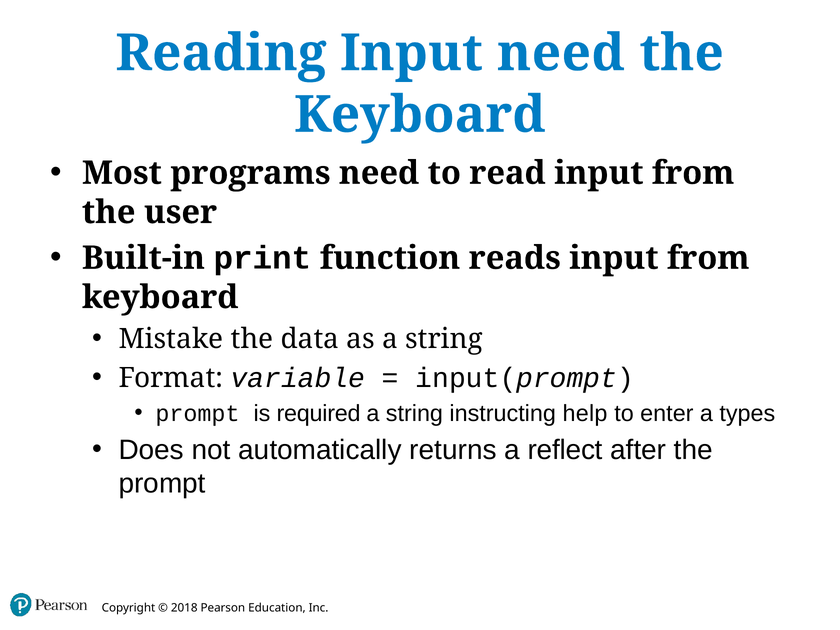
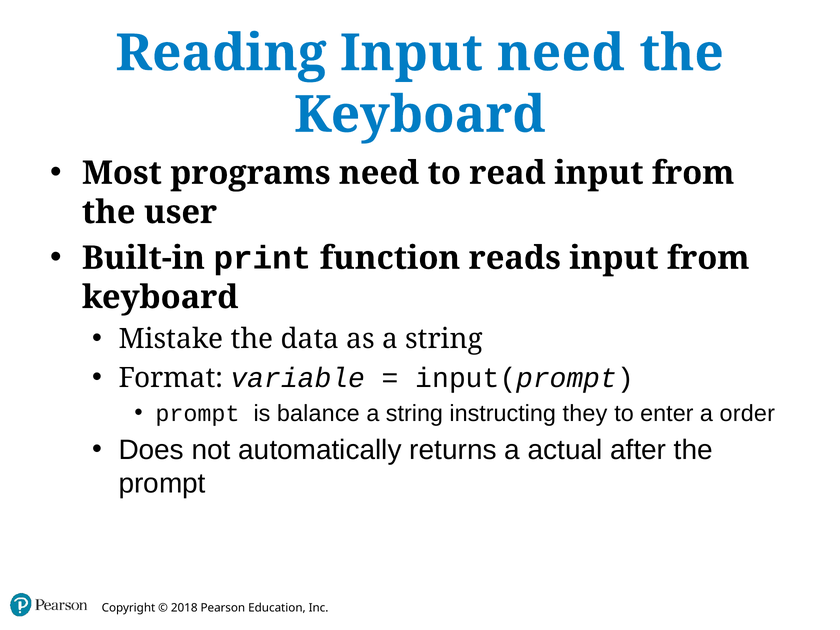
required: required -> balance
help: help -> they
types: types -> order
reflect: reflect -> actual
